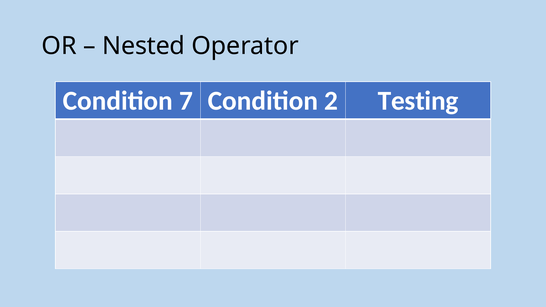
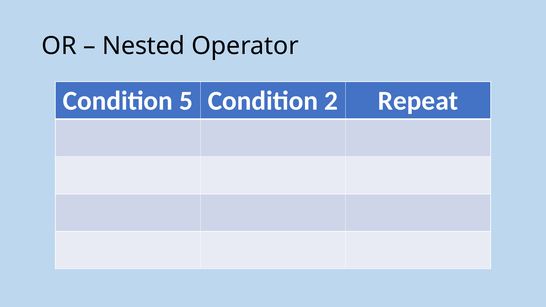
7: 7 -> 5
Testing: Testing -> Repeat
